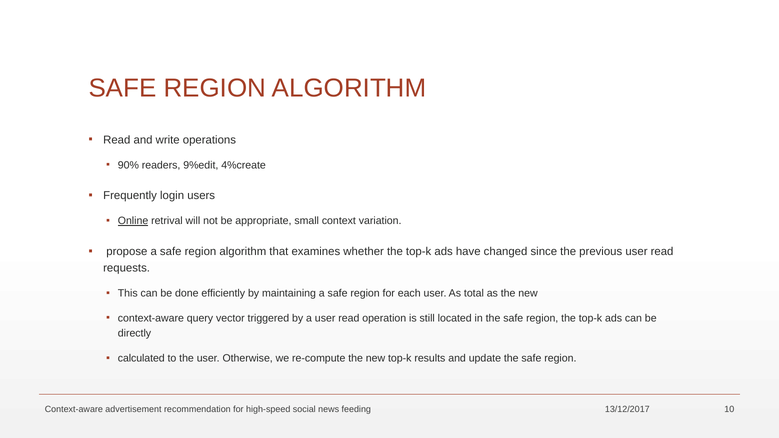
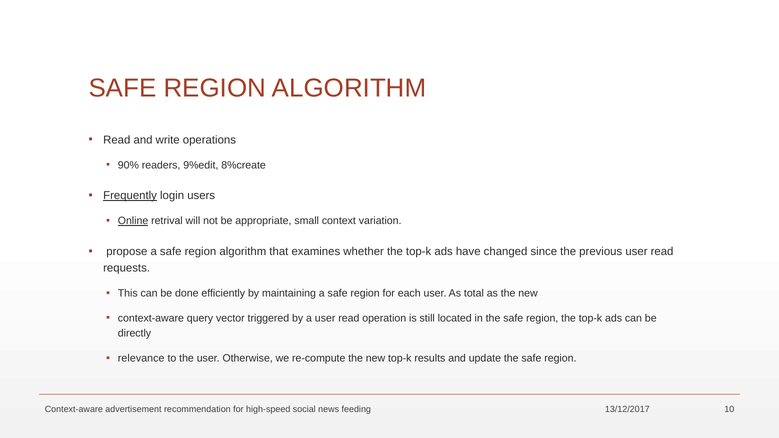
4%create: 4%create -> 8%create
Frequently underline: none -> present
calculated: calculated -> relevance
